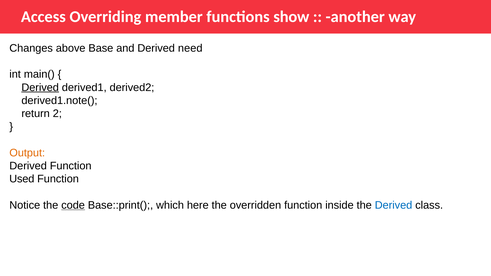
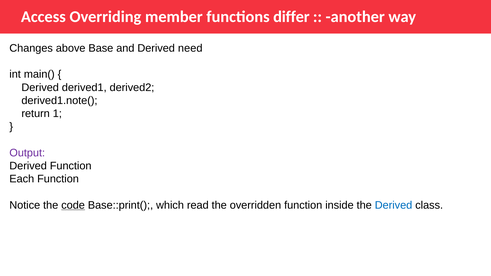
show: show -> differ
Derived at (40, 88) underline: present -> none
2: 2 -> 1
Output colour: orange -> purple
Used: Used -> Each
here: here -> read
